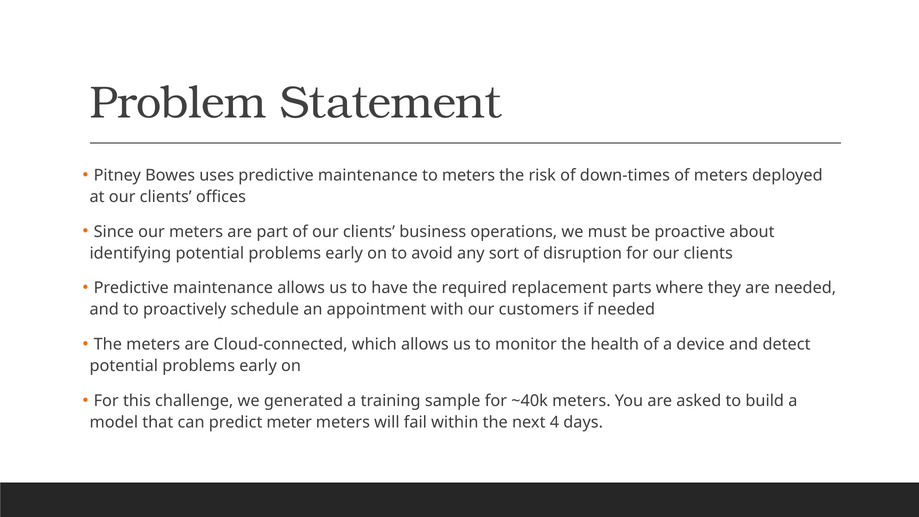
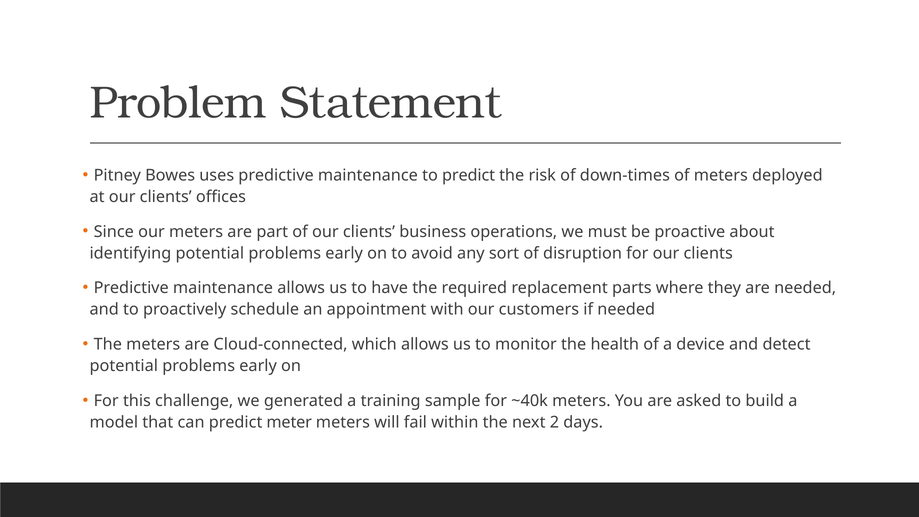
to meters: meters -> predict
4: 4 -> 2
